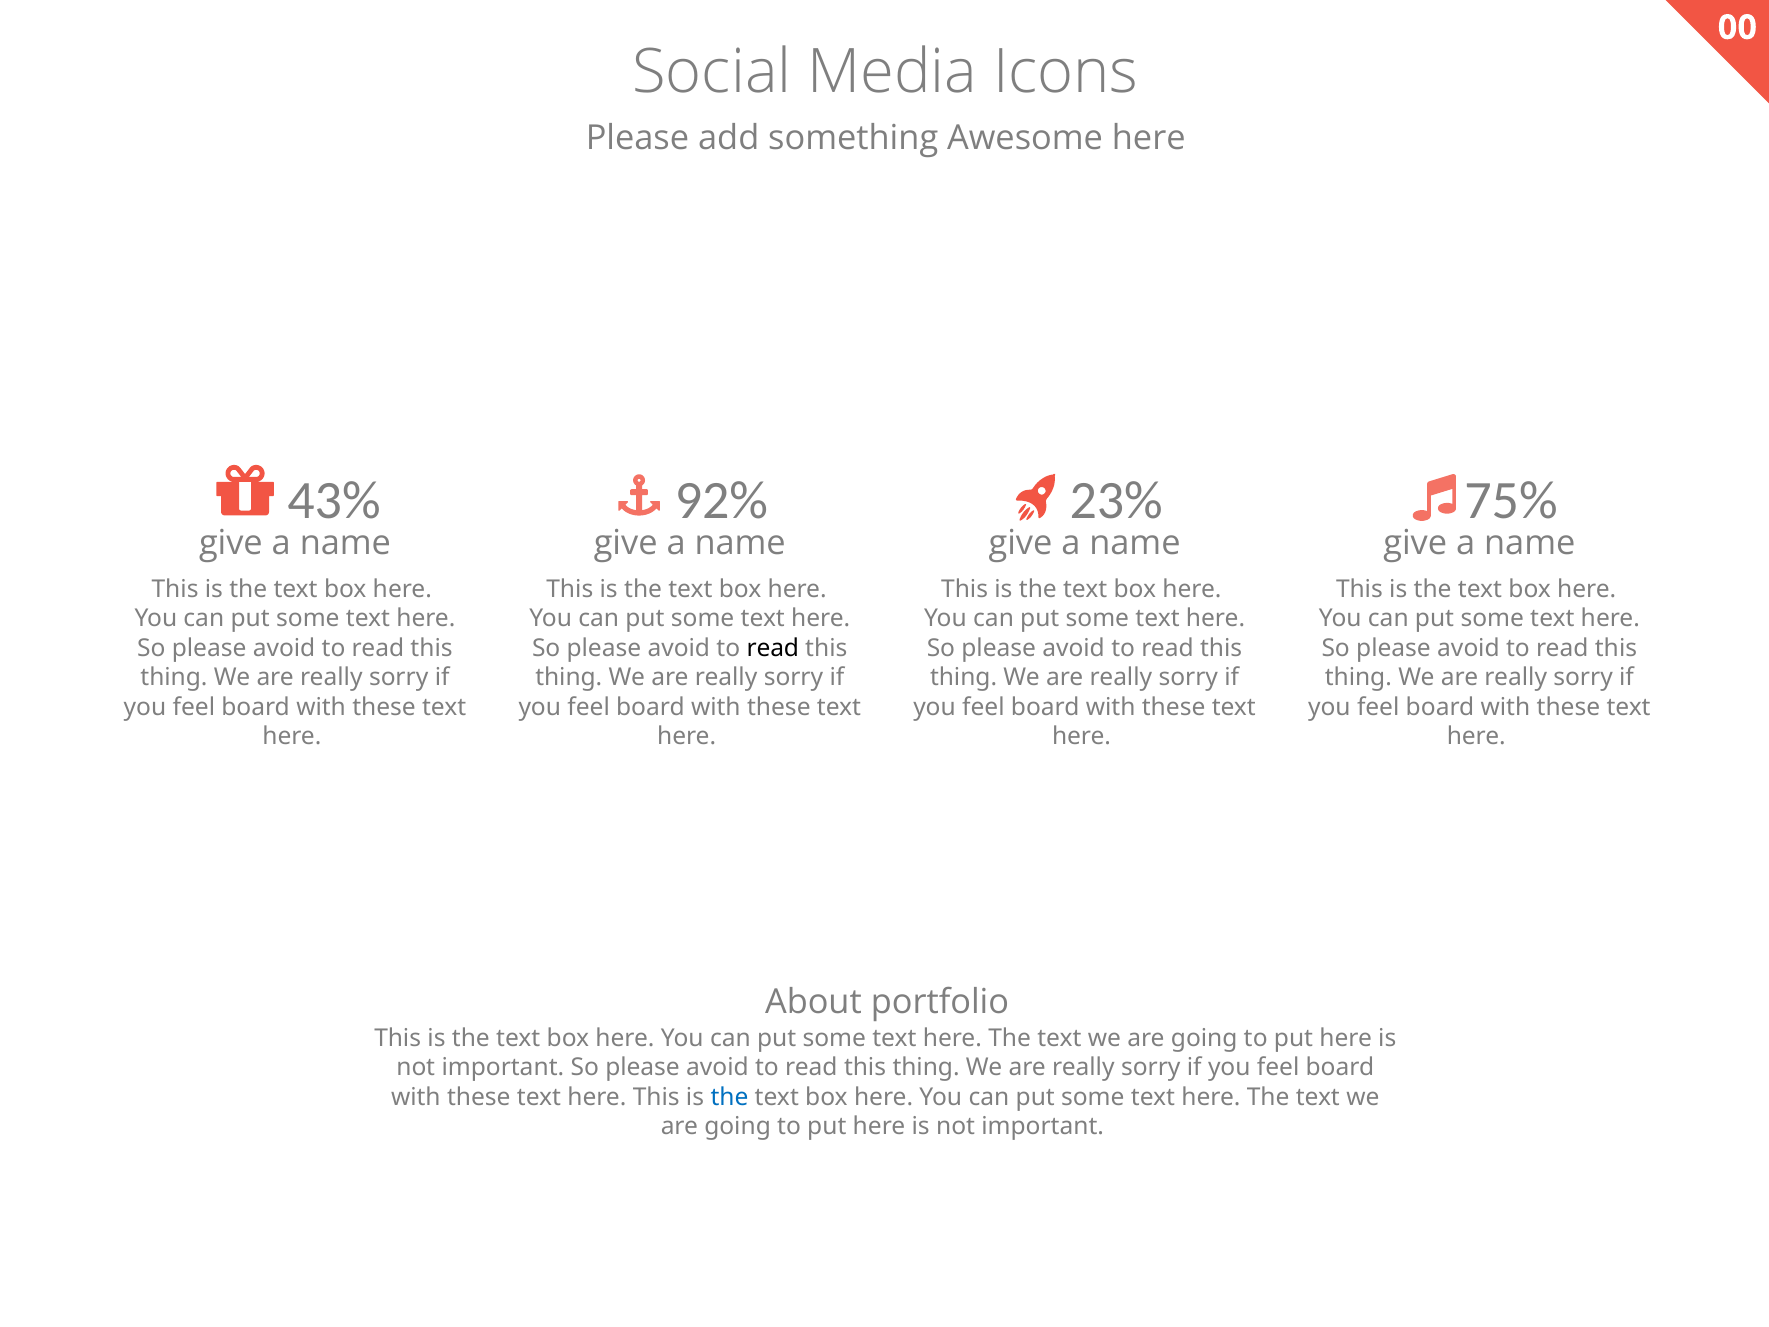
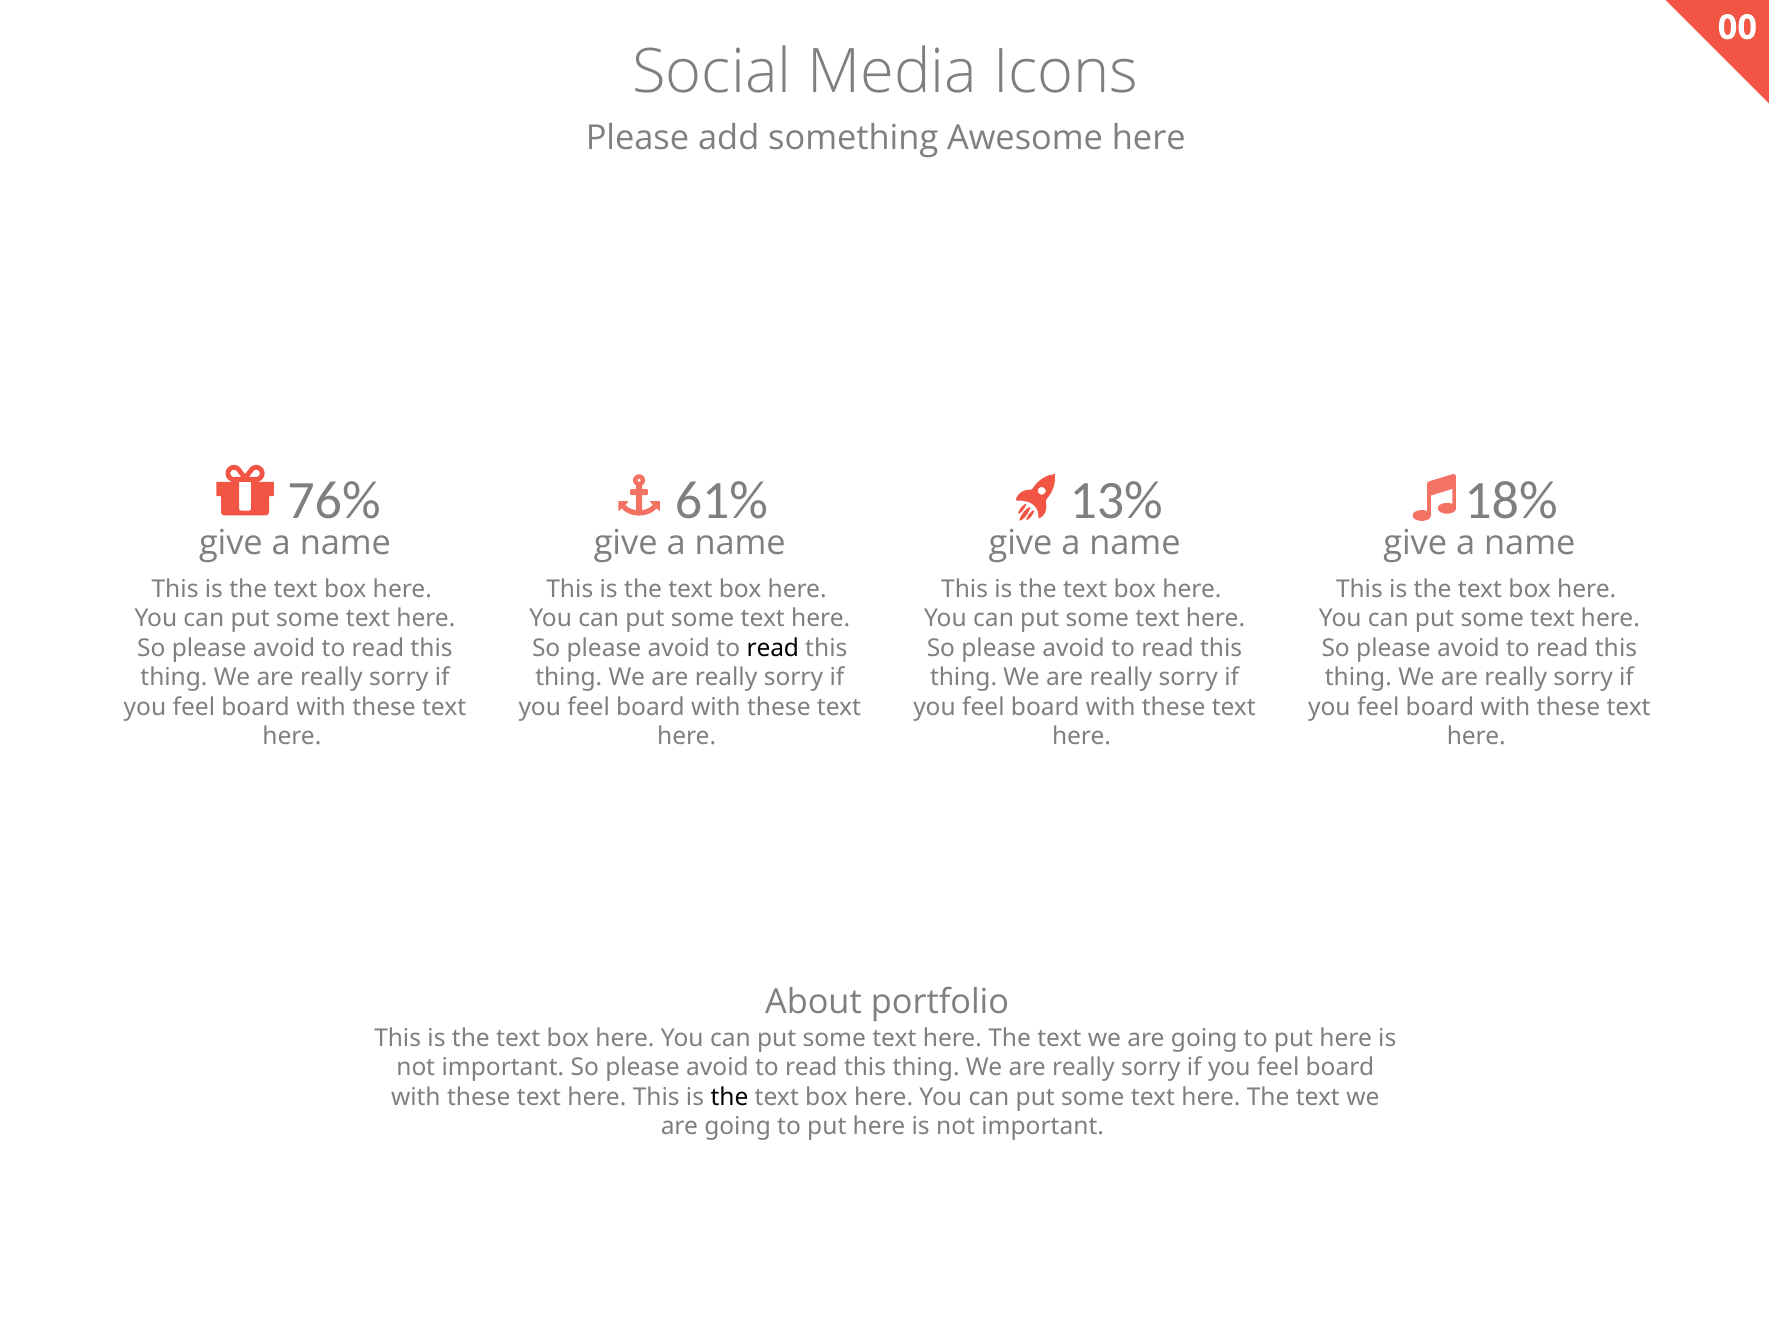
43%: 43% -> 76%
92%: 92% -> 61%
23%: 23% -> 13%
75%: 75% -> 18%
the at (729, 1097) colour: blue -> black
